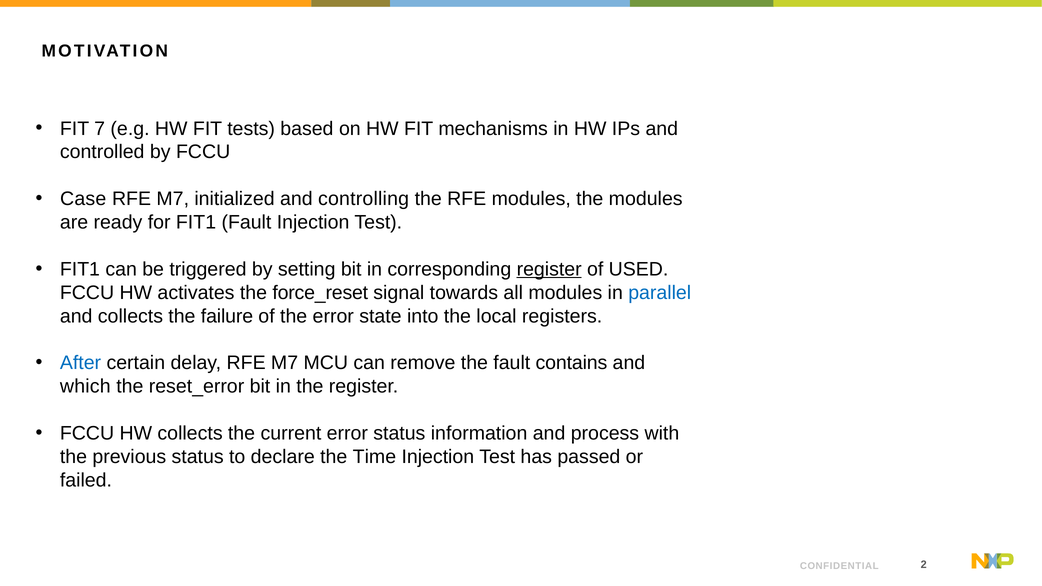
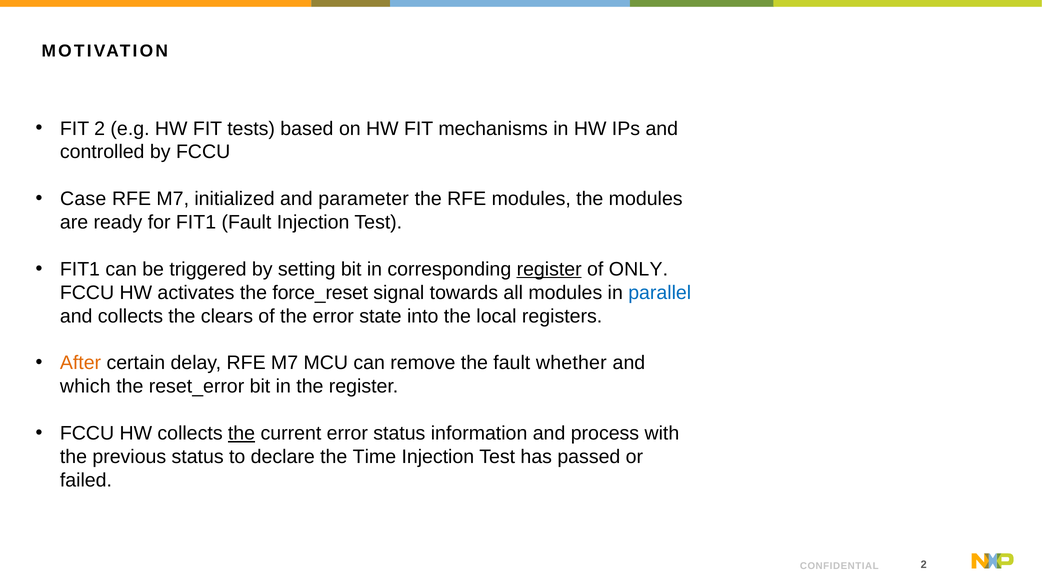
FIT 7: 7 -> 2
controlling: controlling -> parameter
USED: USED -> ONLY
failure: failure -> clears
After colour: blue -> orange
contains: contains -> whether
the at (242, 433) underline: none -> present
